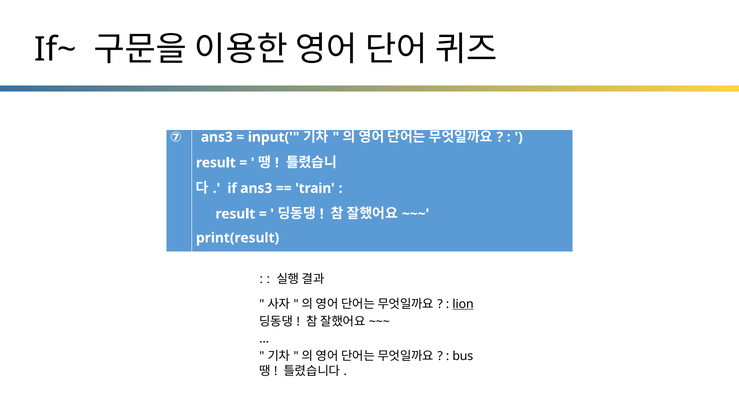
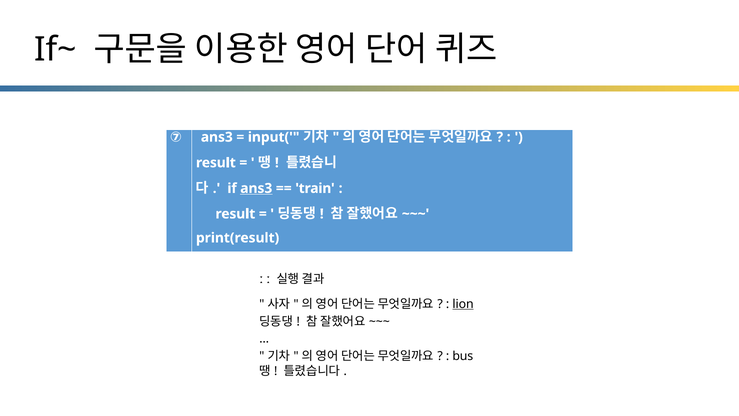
ans3 at (256, 188) underline: none -> present
